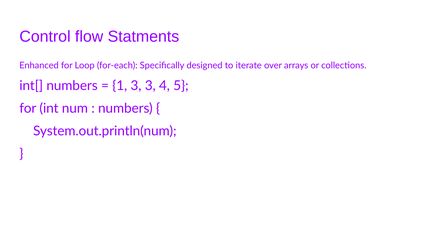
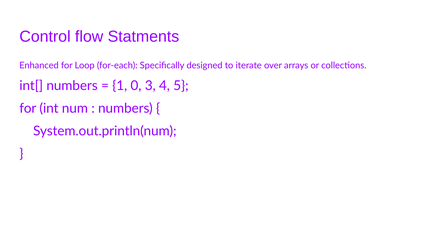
1 3: 3 -> 0
